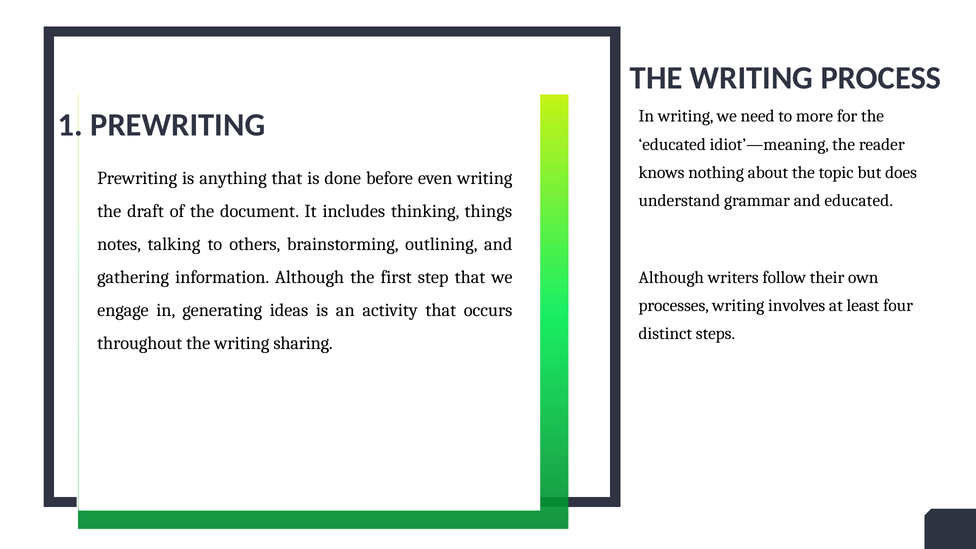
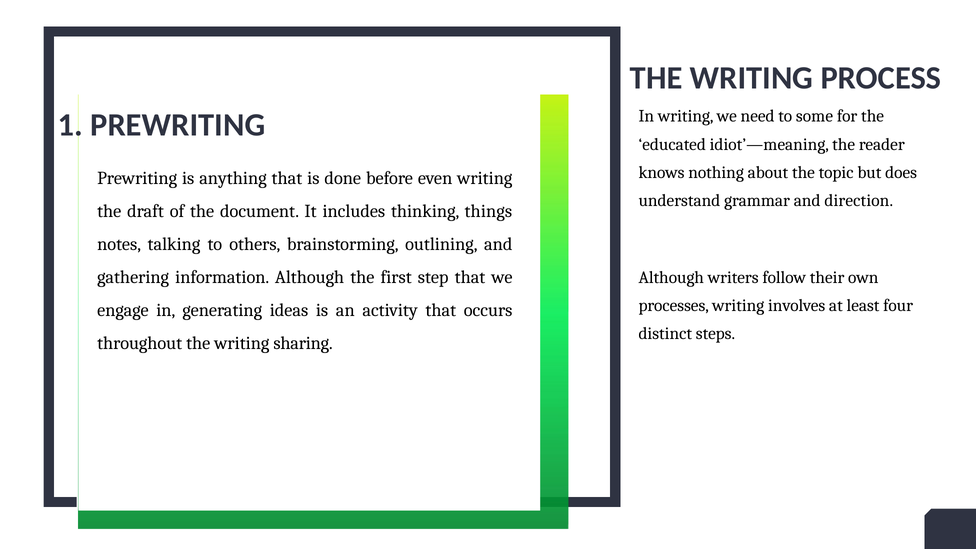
more: more -> some
and educated: educated -> direction
